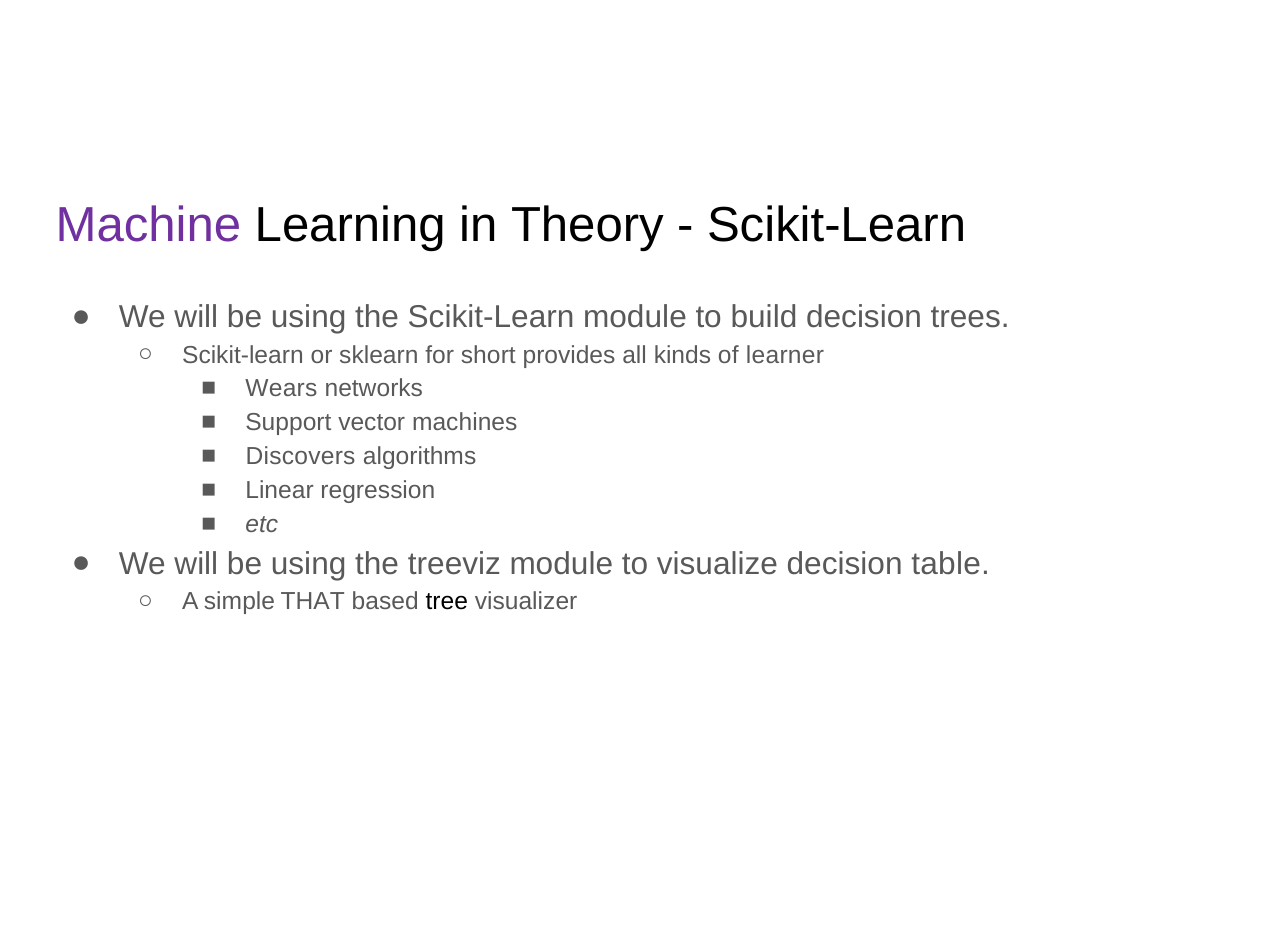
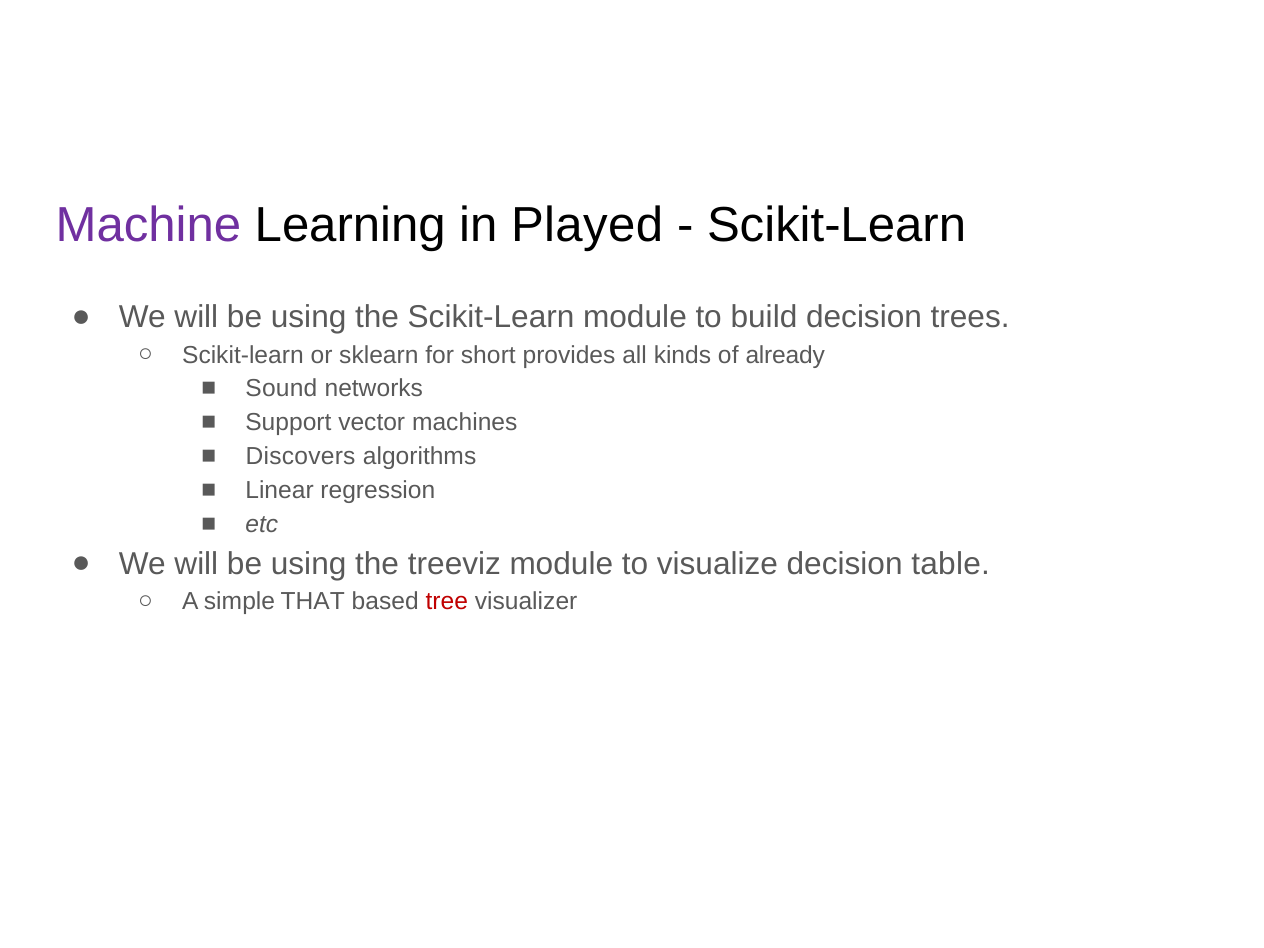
Theory: Theory -> Played
learner: learner -> already
Wears: Wears -> Sound
tree colour: black -> red
